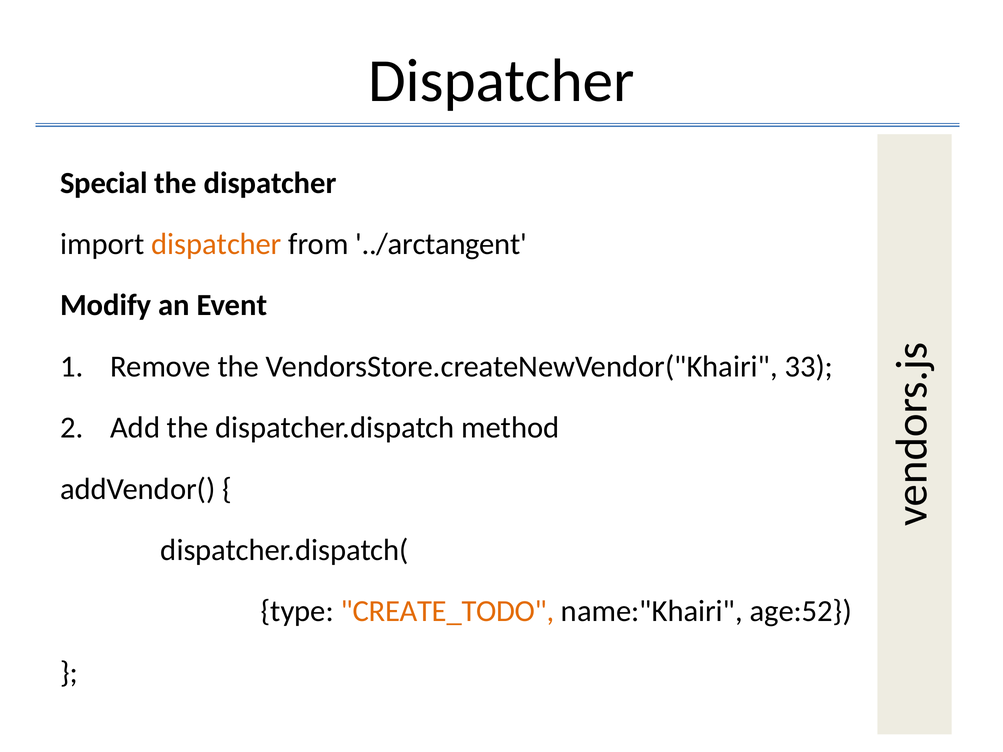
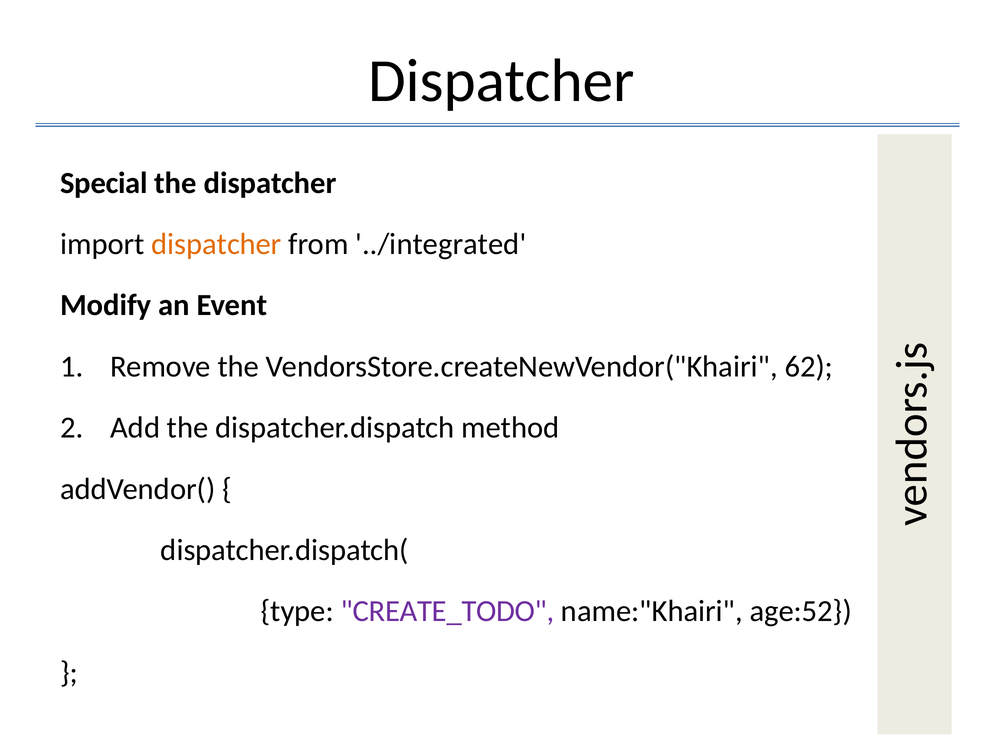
../arctangent: ../arctangent -> ../integrated
33: 33 -> 62
CREATE_TODO colour: orange -> purple
